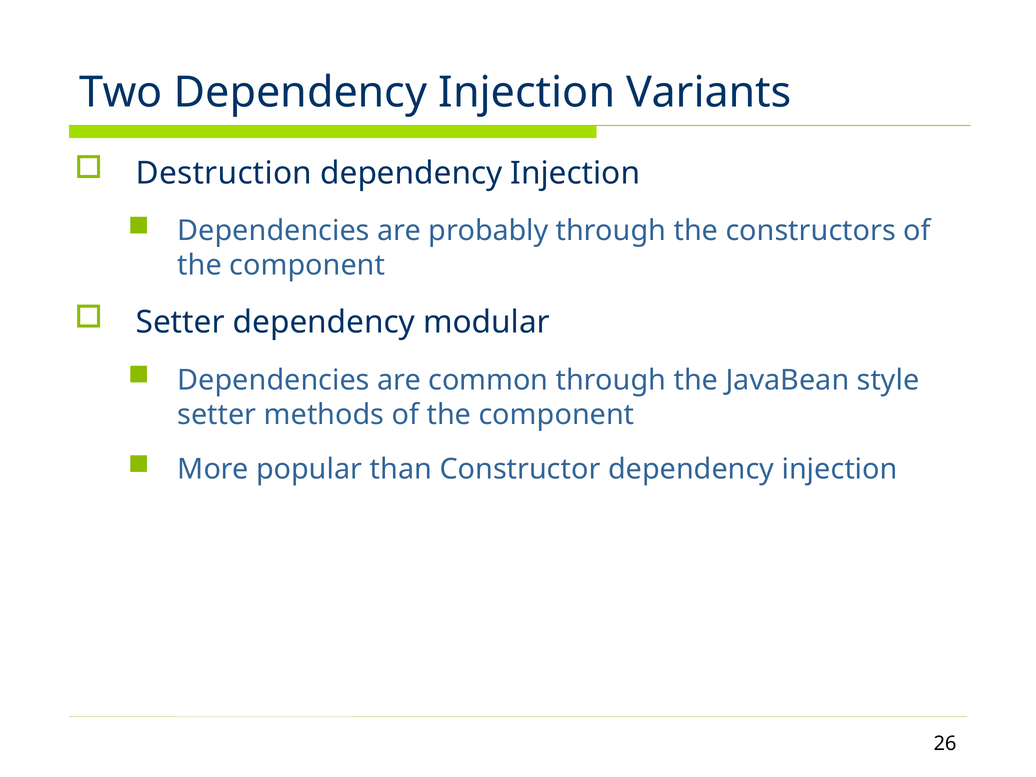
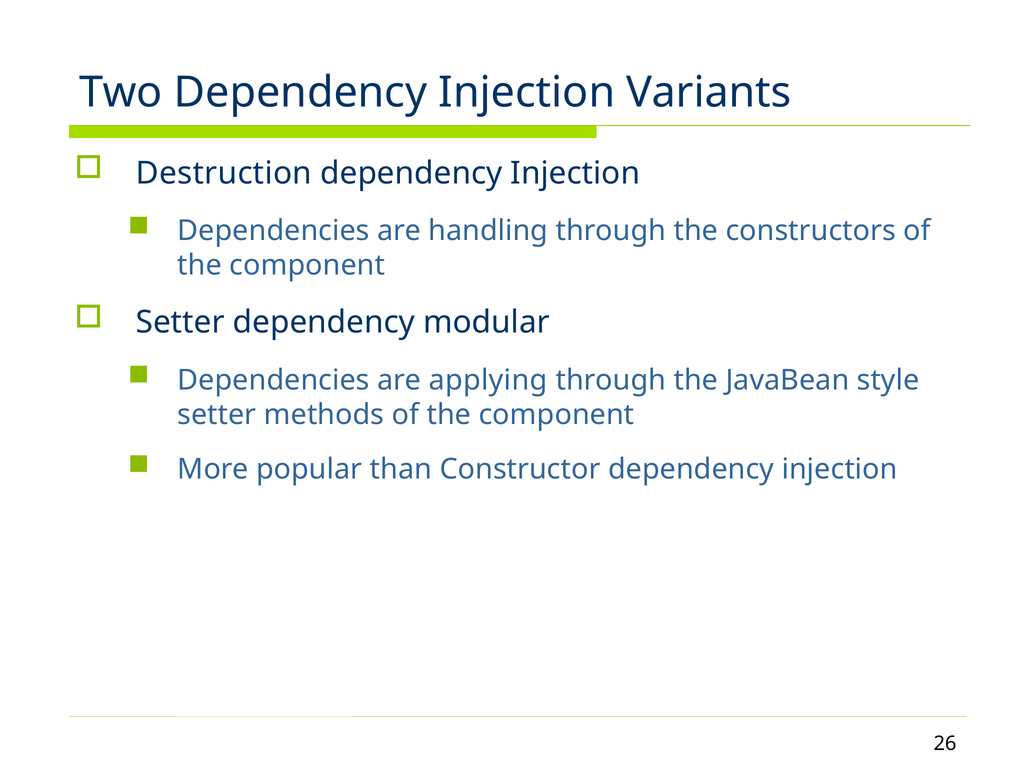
probably: probably -> handling
common: common -> applying
